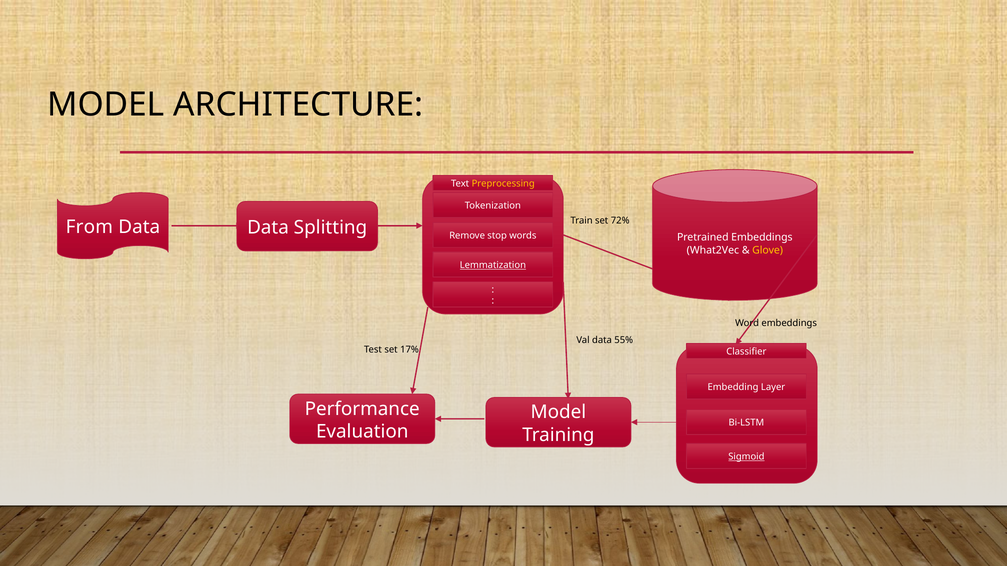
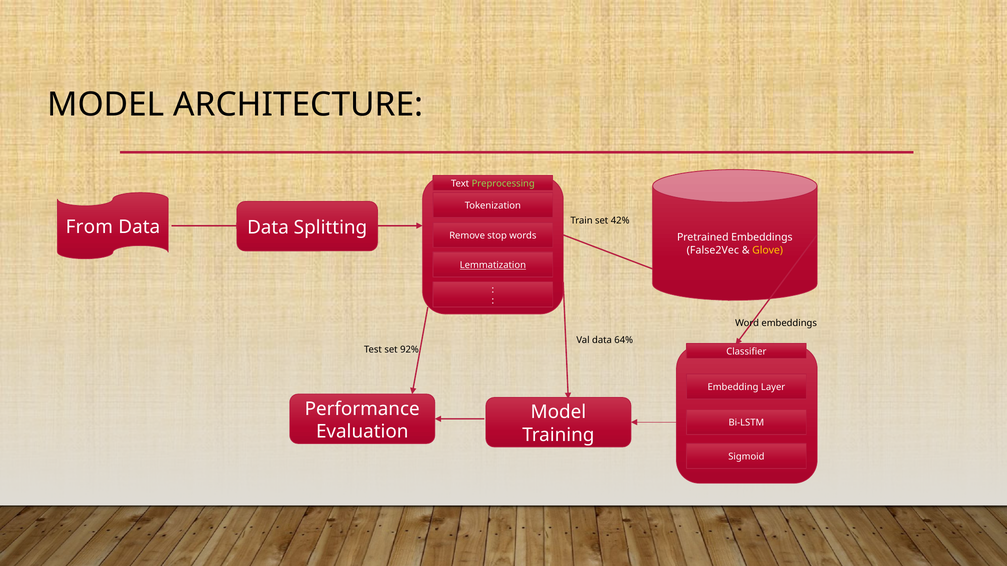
Preprocessing colour: yellow -> light green
72%: 72% -> 42%
What2Vec: What2Vec -> False2Vec
55%: 55% -> 64%
17%: 17% -> 92%
Sigmoid underline: present -> none
